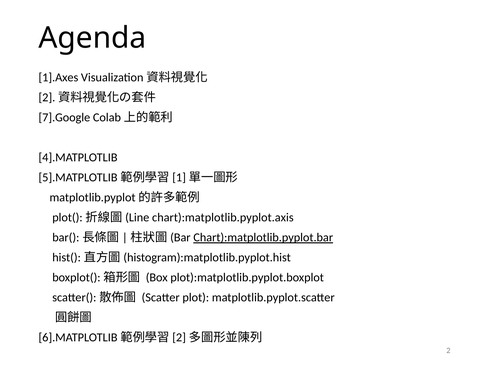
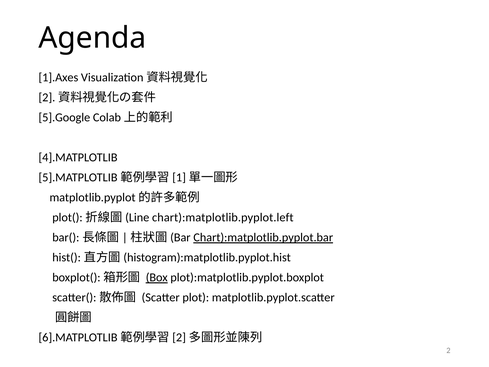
7].Google: 7].Google -> 5].Google
chart):matplotlib.pyplot.axis: chart):matplotlib.pyplot.axis -> chart):matplotlib.pyplot.left
Box underline: none -> present
